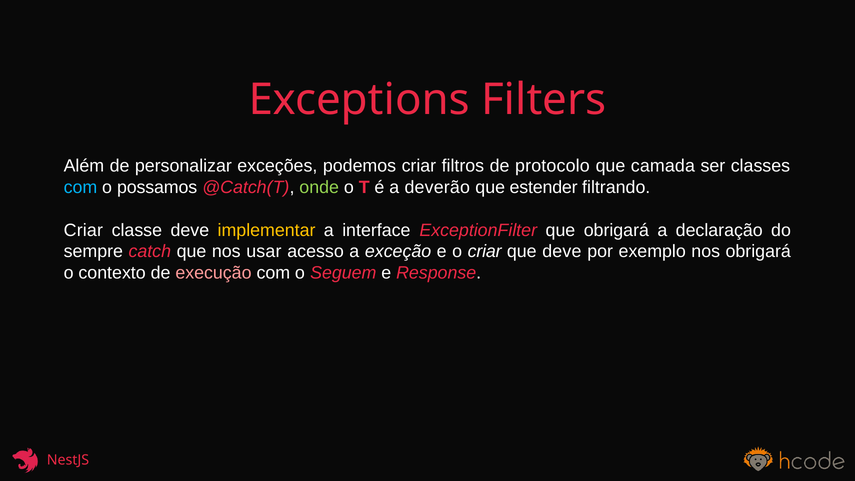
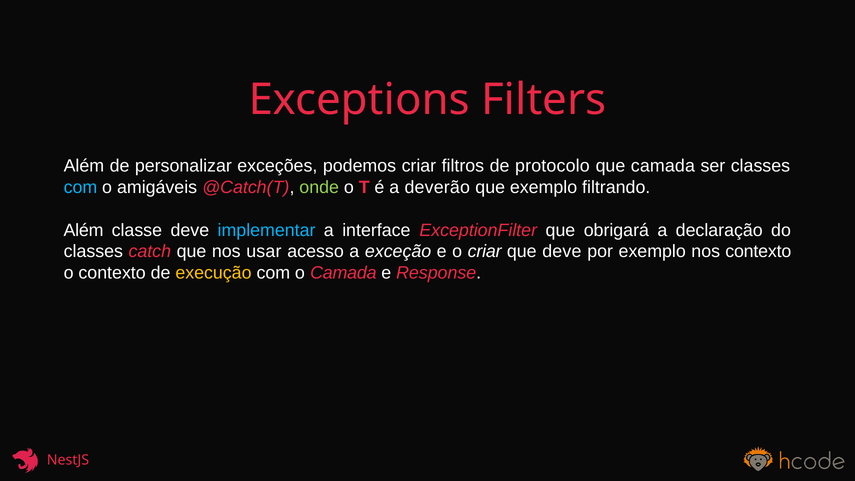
possamos: possamos -> amigáveis
que estender: estender -> exemplo
Criar at (83, 230): Criar -> Além
implementar colour: yellow -> light blue
sempre at (93, 252): sempre -> classes
nos obrigará: obrigará -> contexto
execução colour: pink -> yellow
o Seguem: Seguem -> Camada
